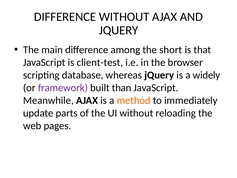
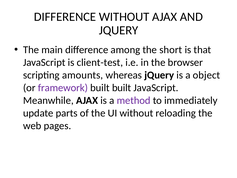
database: database -> amounts
widely: widely -> object
built than: than -> built
method colour: orange -> purple
